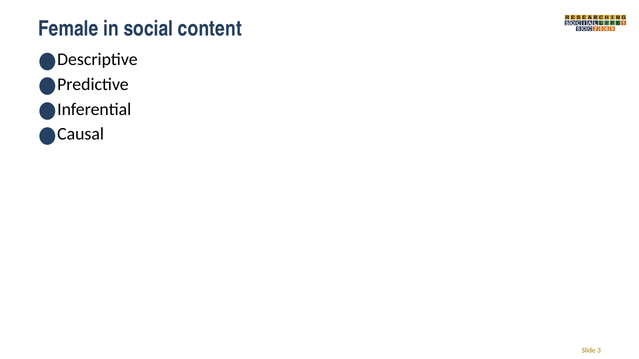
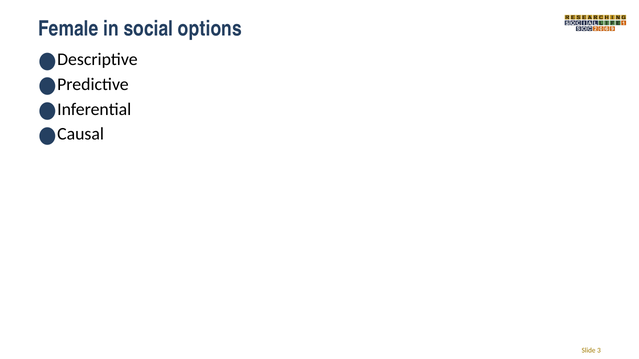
content: content -> options
